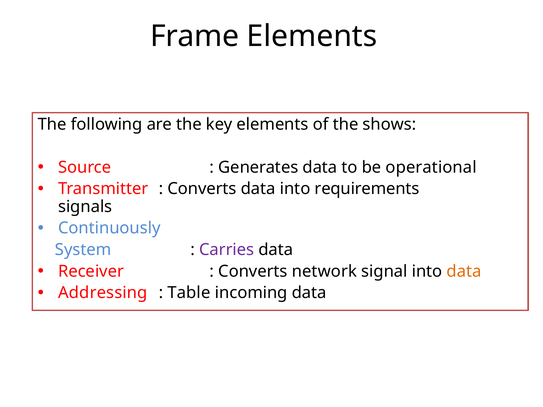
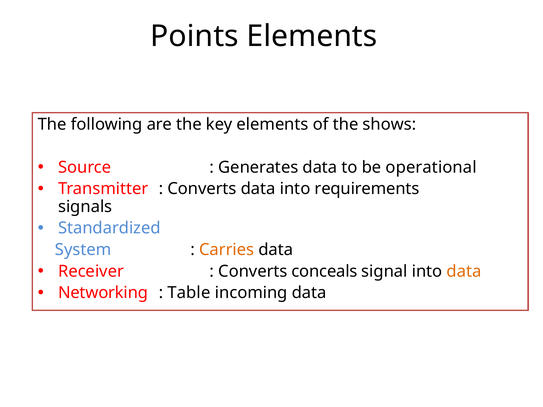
Frame: Frame -> Points
Continuously: Continuously -> Standardized
Carries colour: purple -> orange
network: network -> conceals
Addressing: Addressing -> Networking
